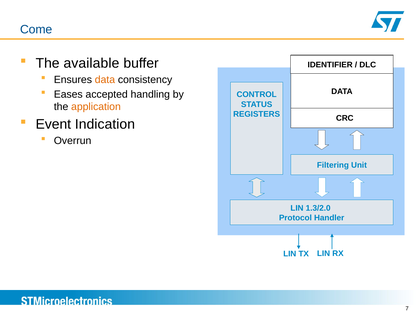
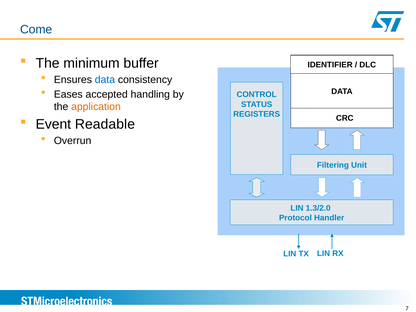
available: available -> minimum
data at (105, 80) colour: orange -> blue
Indication: Indication -> Readable
